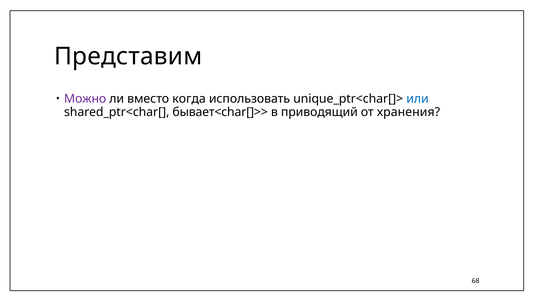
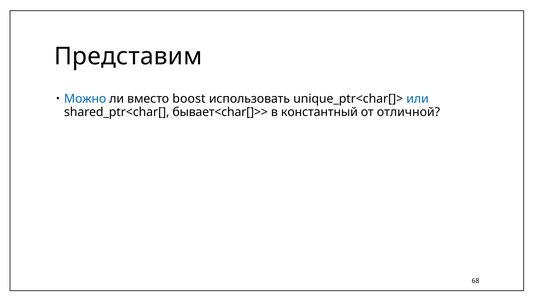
Можно colour: purple -> blue
когда: когда -> boost
приводящий: приводящий -> константный
хранения: хранения -> отличной
